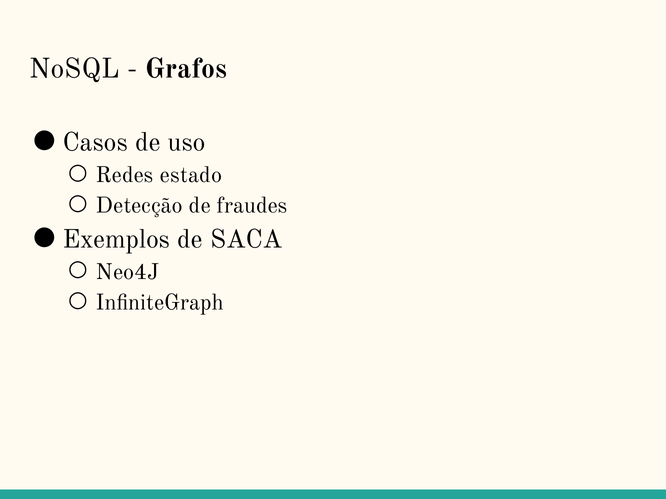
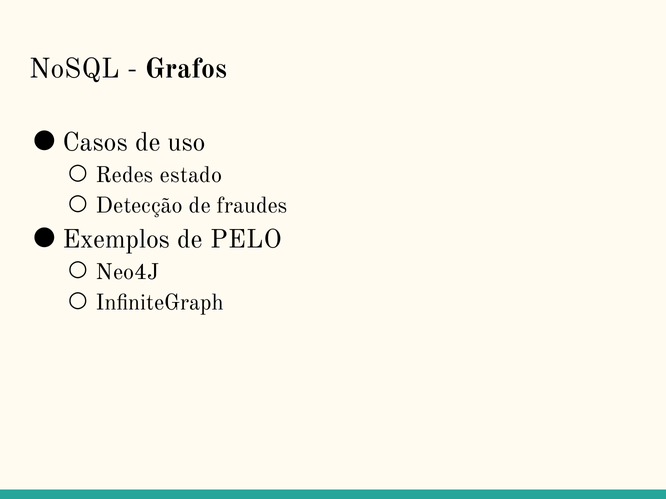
SACA: SACA -> PELO
